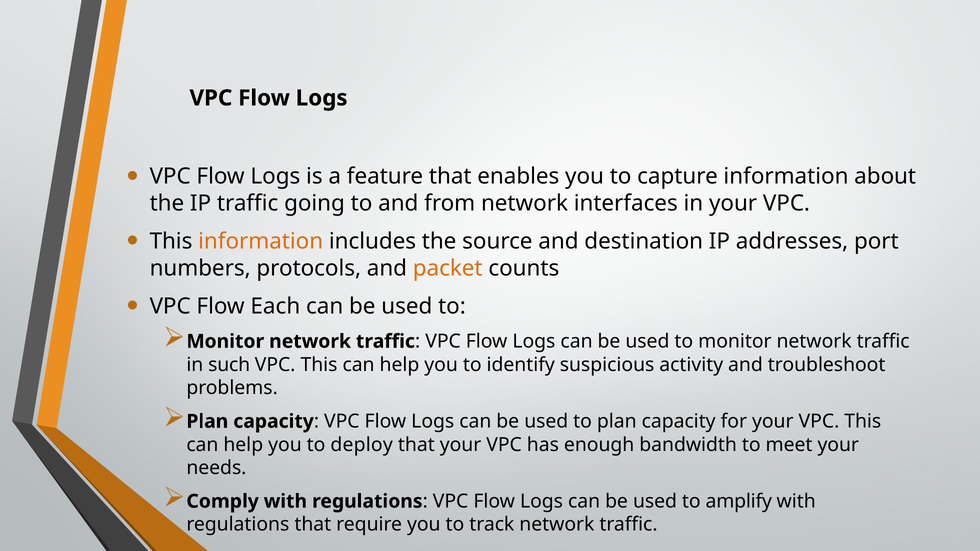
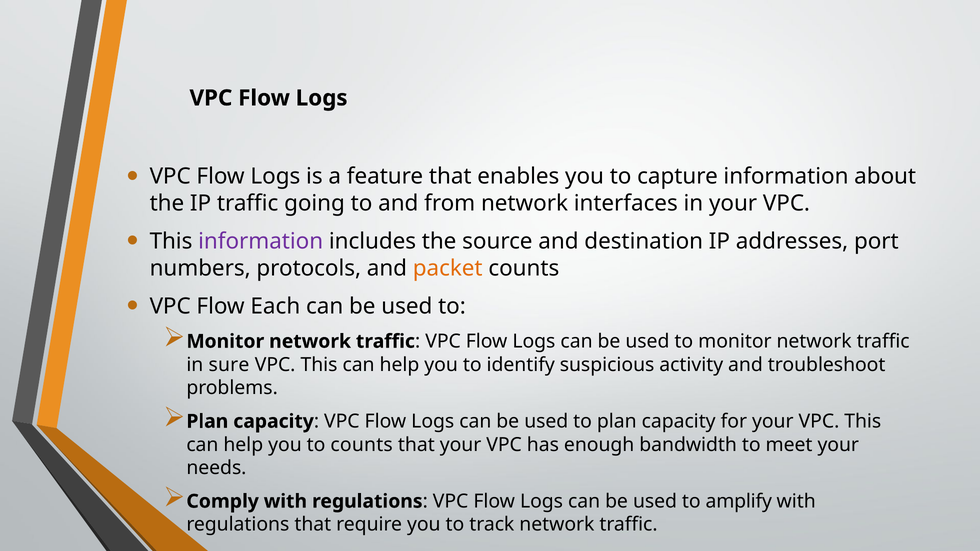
information at (261, 242) colour: orange -> purple
such: such -> sure
to deploy: deploy -> counts
